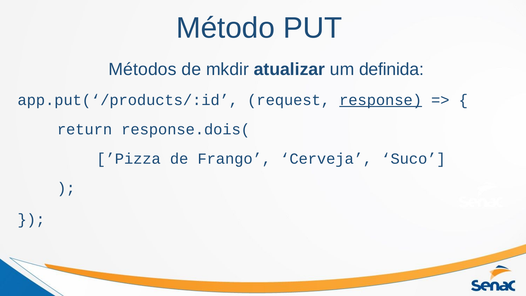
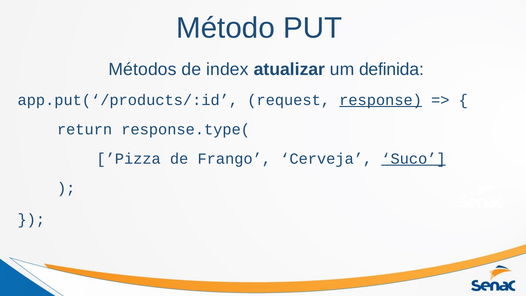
mkdir: mkdir -> index
response.dois(: response.dois( -> response.type(
Suco underline: none -> present
